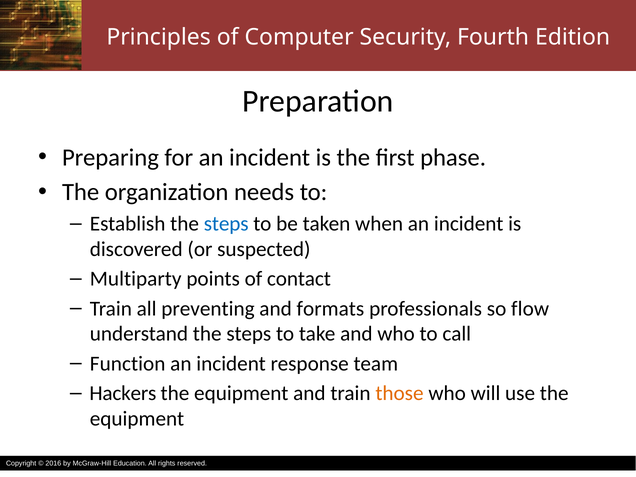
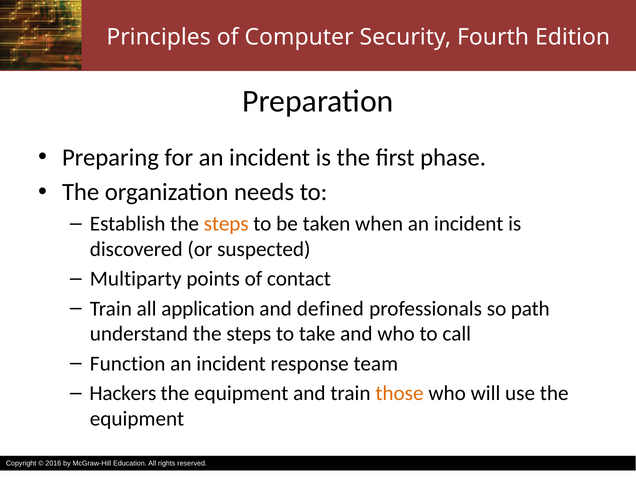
steps at (226, 224) colour: blue -> orange
preventing: preventing -> application
formats: formats -> defined
flow: flow -> path
